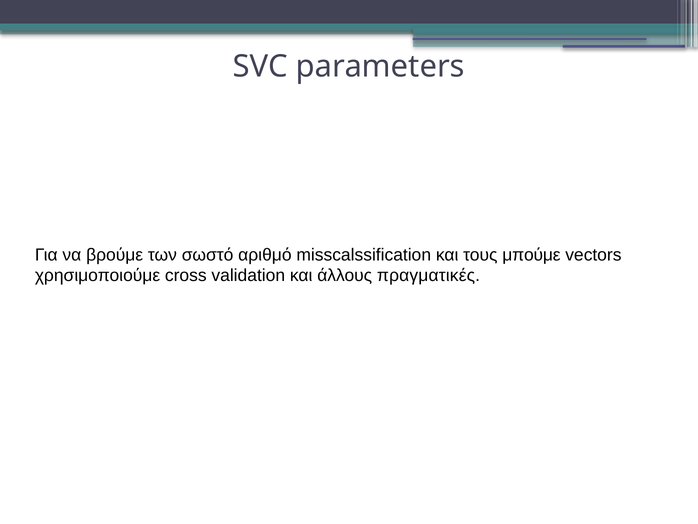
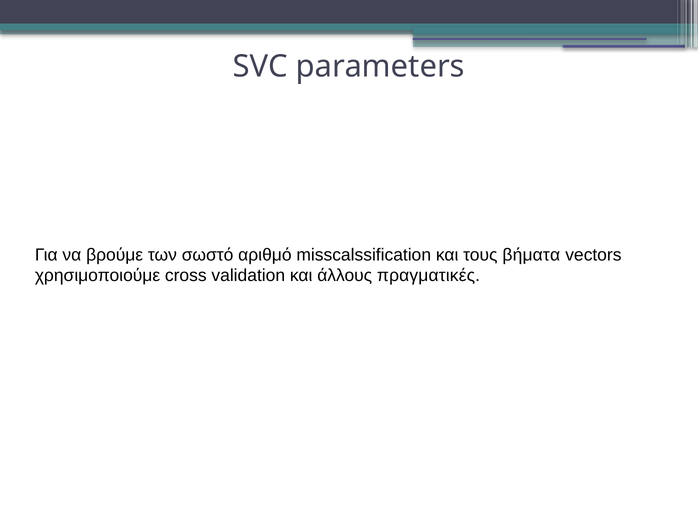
μπούμε: μπούμε -> βήματα
